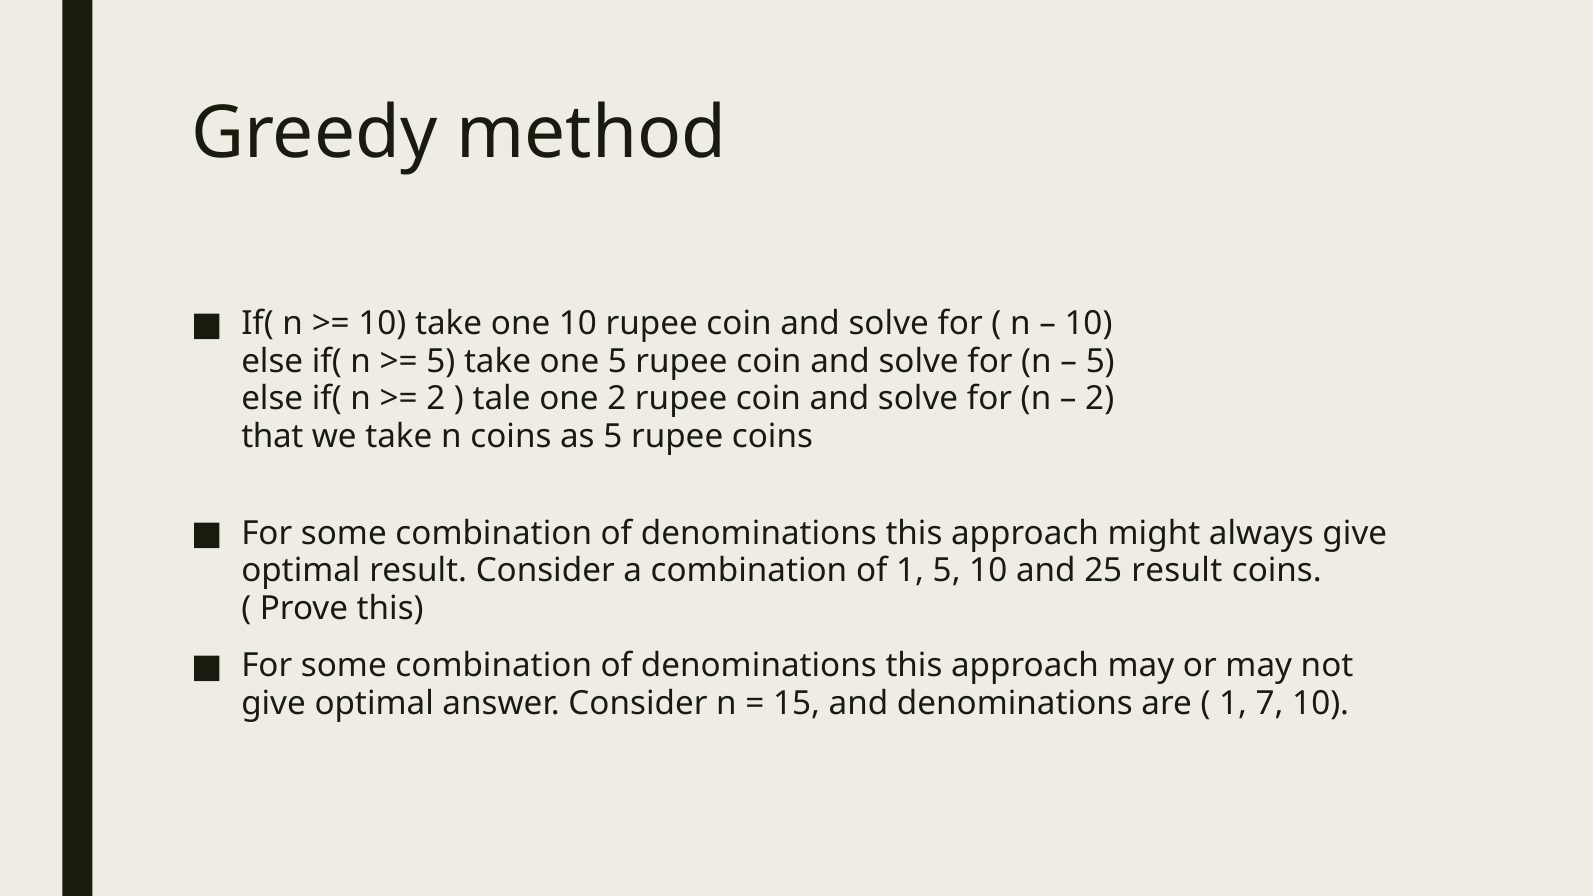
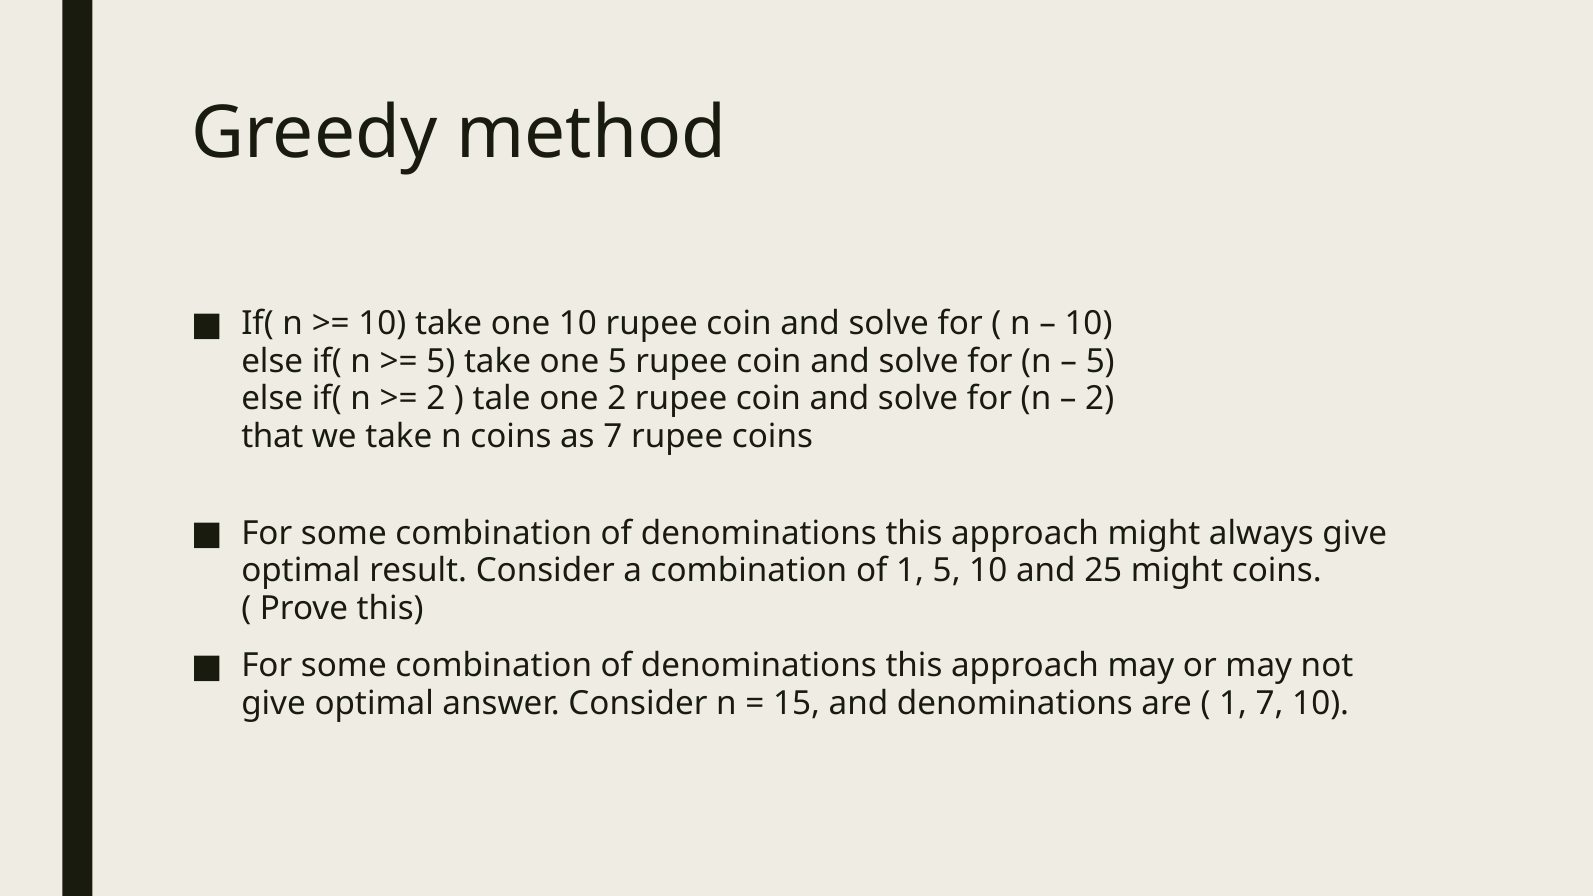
as 5: 5 -> 7
25 result: result -> might
